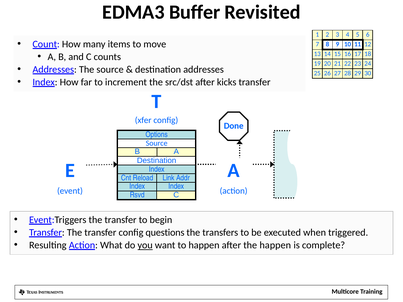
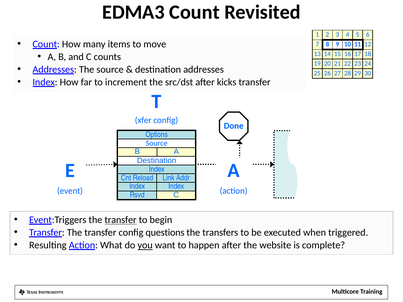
EDMA3 Buffer: Buffer -> Count
transfer at (121, 220) underline: none -> present
the happen: happen -> website
